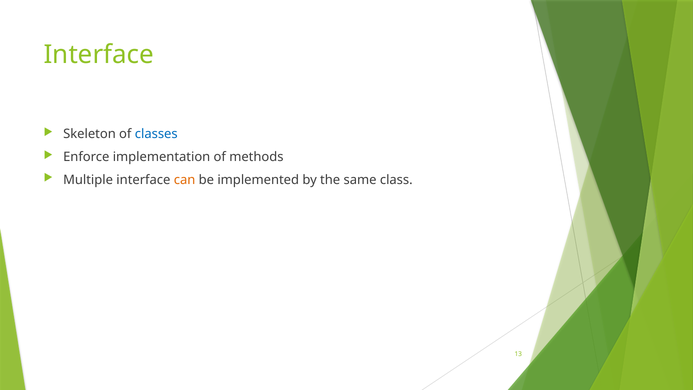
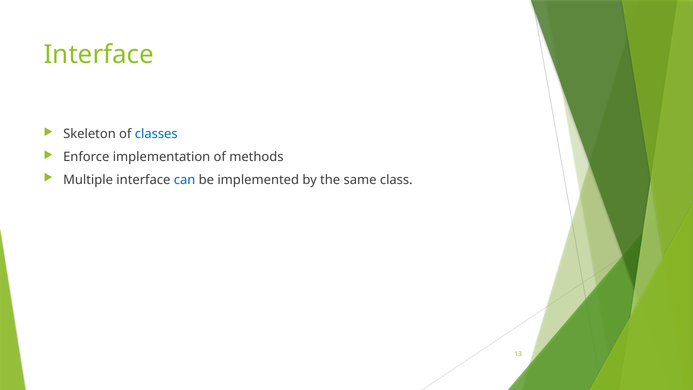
can colour: orange -> blue
